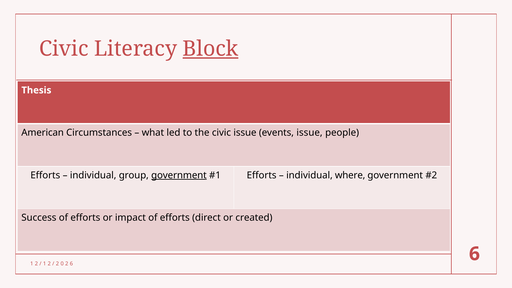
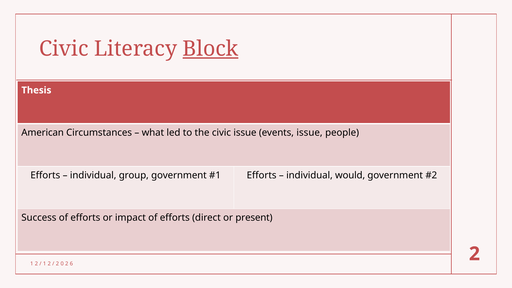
government at (179, 175) underline: present -> none
where: where -> would
created: created -> present
6 at (474, 254): 6 -> 2
